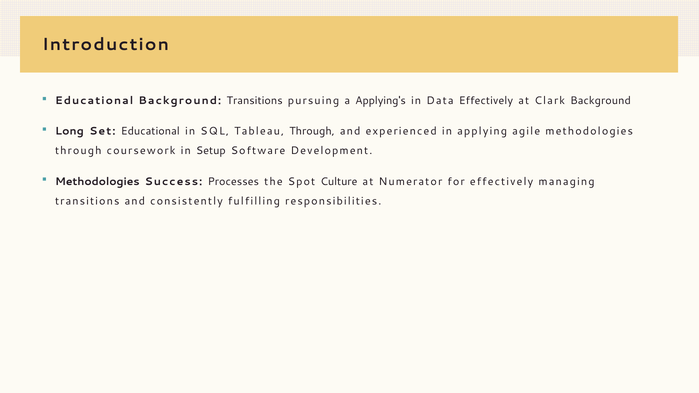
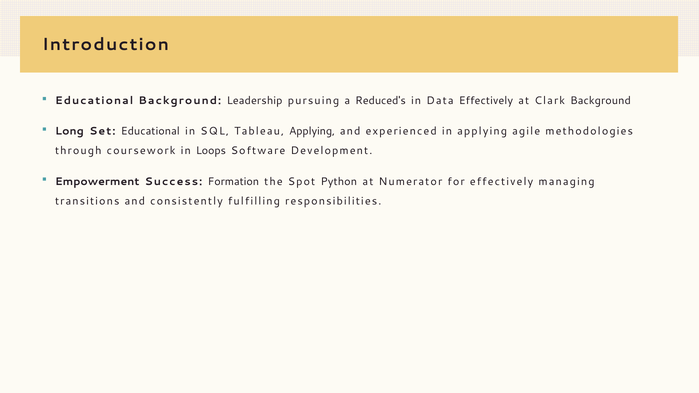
Background Transitions: Transitions -> Leadership
Applying's: Applying's -> Reduced's
Tableau Through: Through -> Applying
Setup: Setup -> Loops
Methodologies at (97, 182): Methodologies -> Empowerment
Processes: Processes -> Formation
Culture: Culture -> Python
